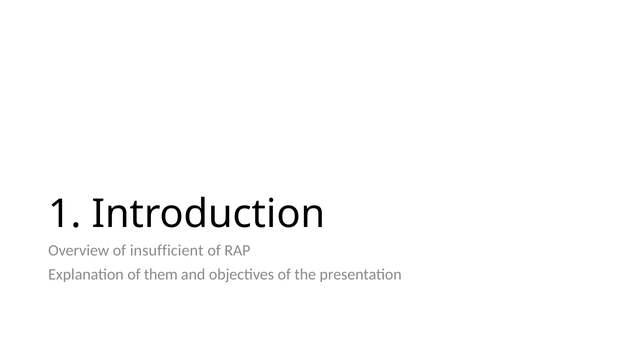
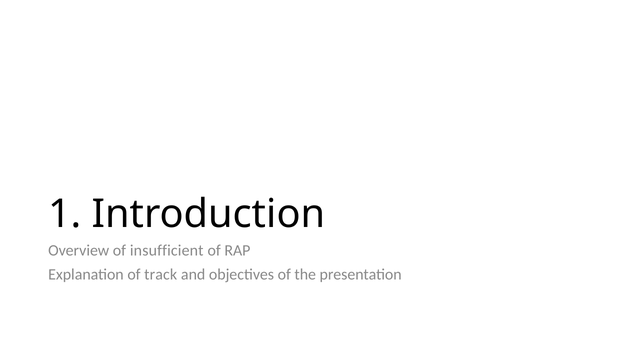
them: them -> track
